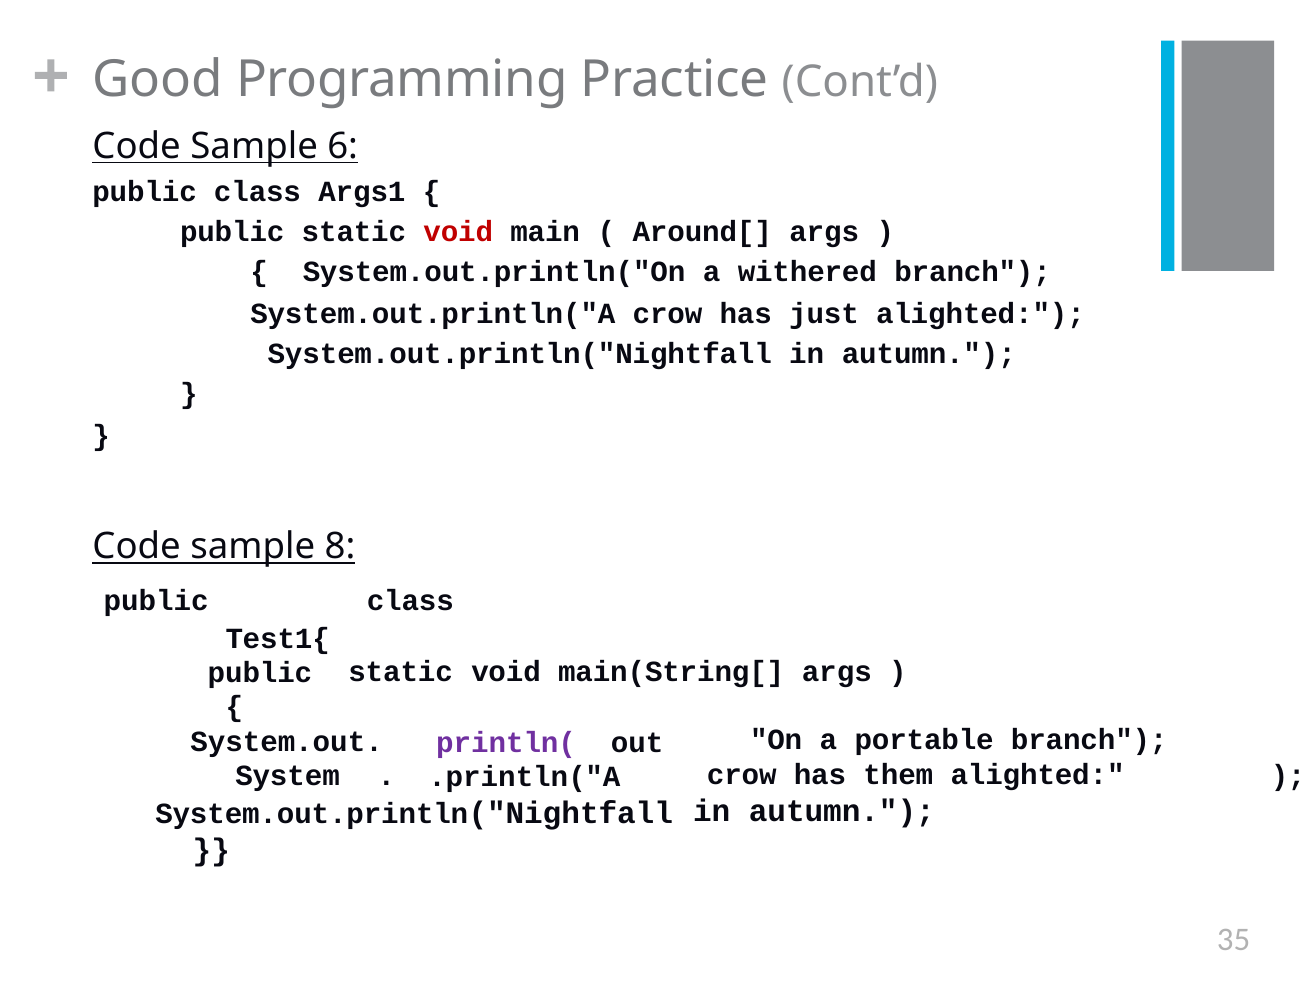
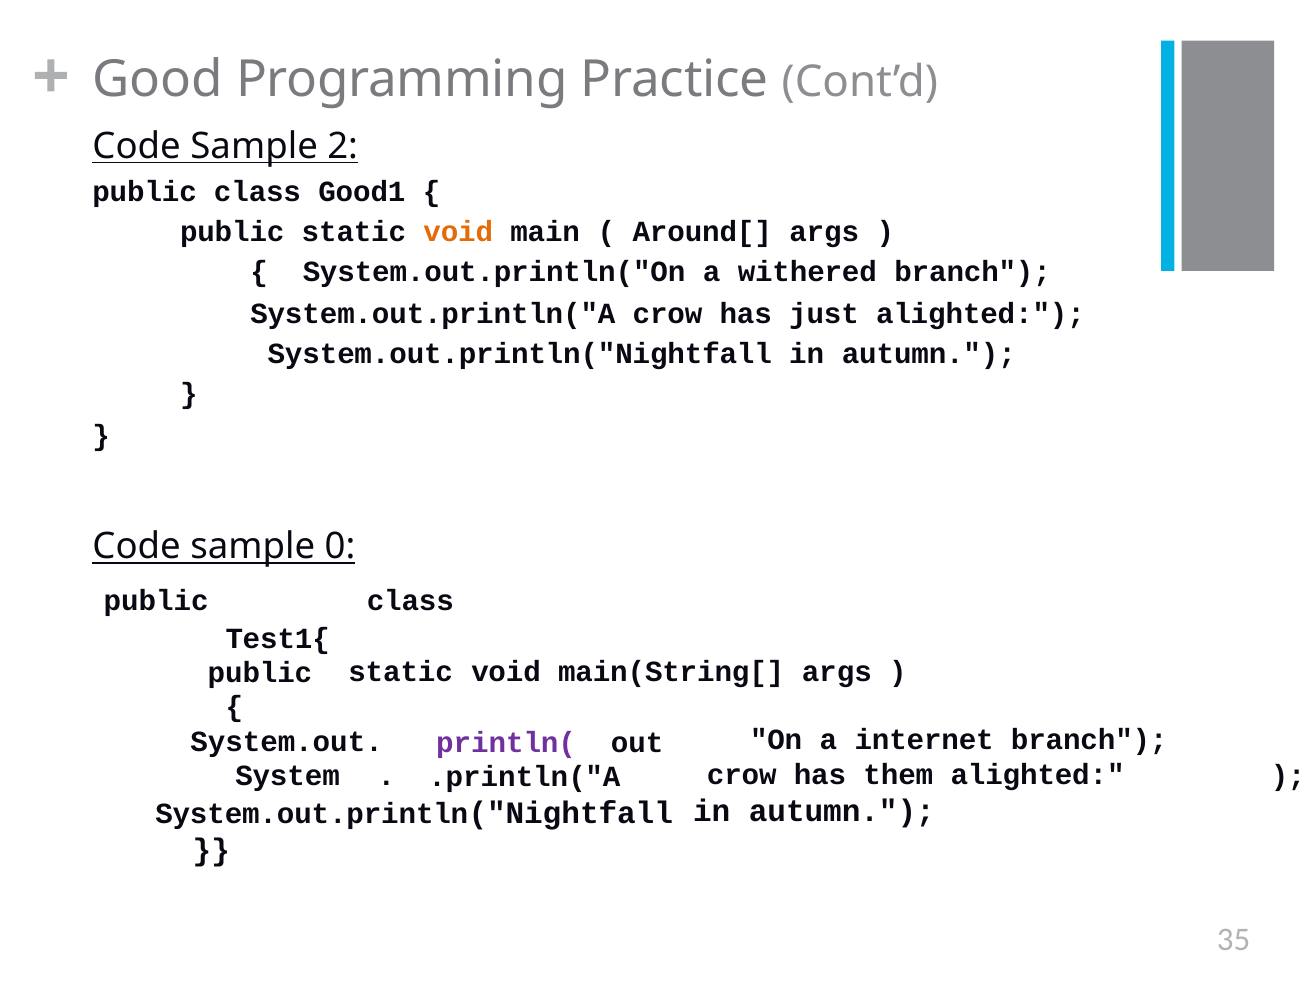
6: 6 -> 2
Args1: Args1 -> Good1
void at (458, 232) colour: red -> orange
8: 8 -> 0
portable: portable -> internet
